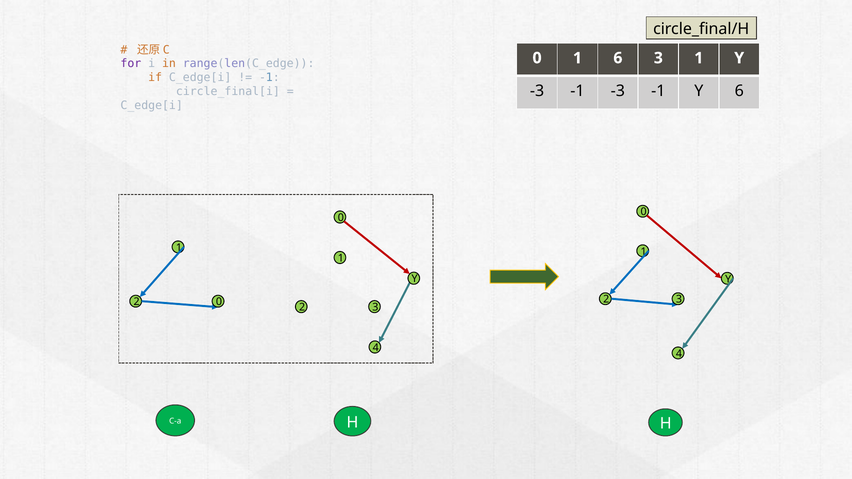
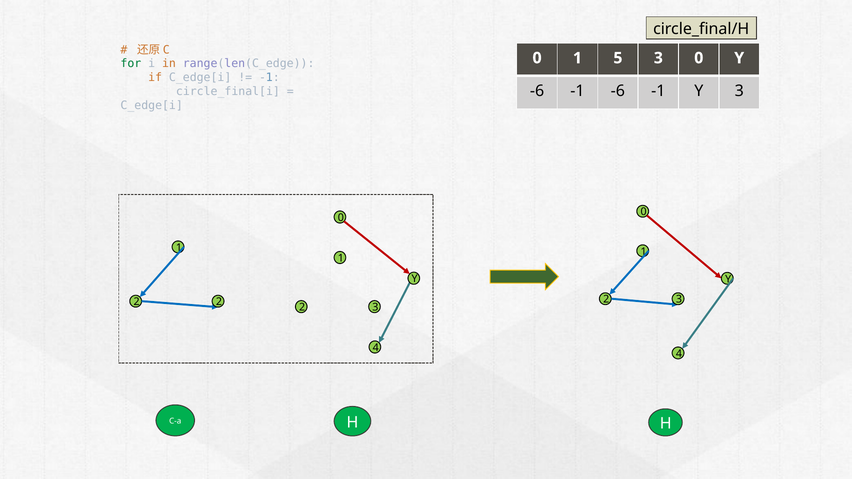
1 6: 6 -> 5
1 at (699, 58): 1 -> 0
for colour: purple -> green
-3 at (537, 91): -3 -> -6
-1 -3: -3 -> -6
Y 6: 6 -> 3
2 0: 0 -> 2
